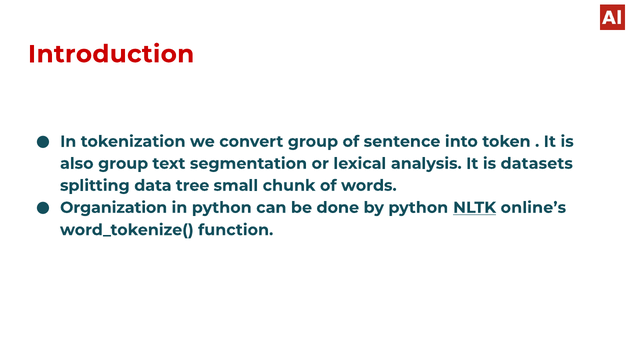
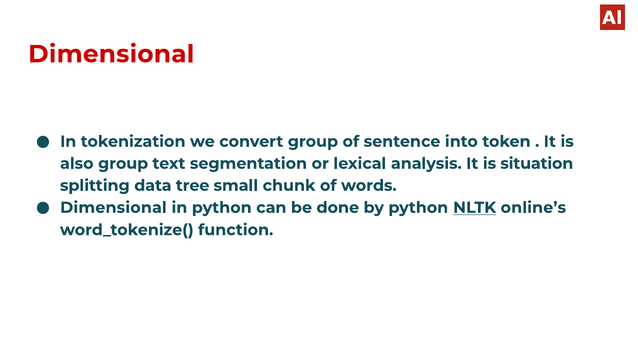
Introduction at (111, 54): Introduction -> Dimensional
datasets: datasets -> situation
Organization at (114, 208): Organization -> Dimensional
